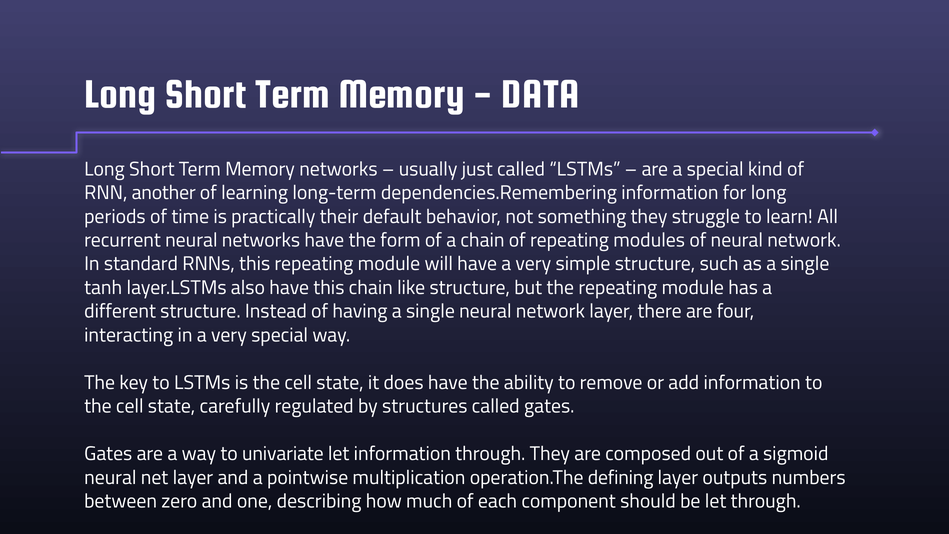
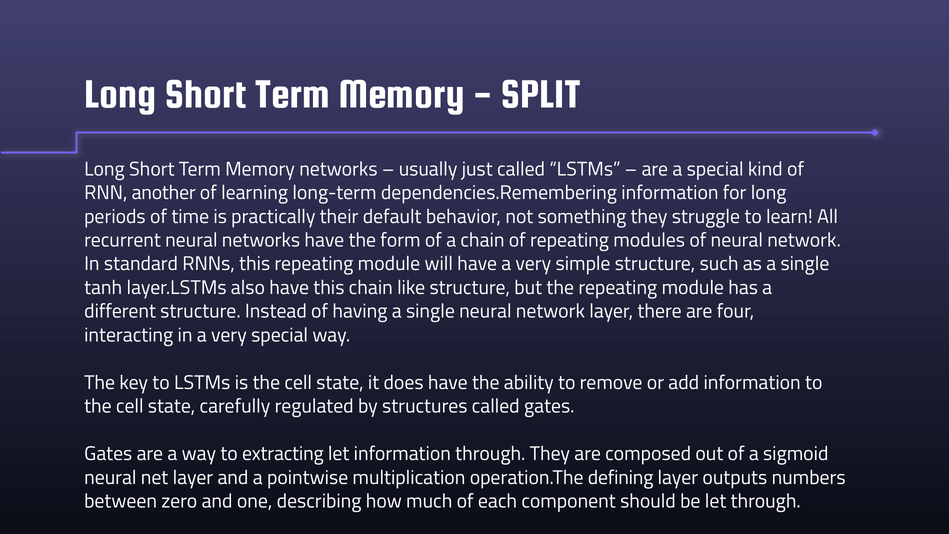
DATA: DATA -> SPLIT
univariate: univariate -> extracting
